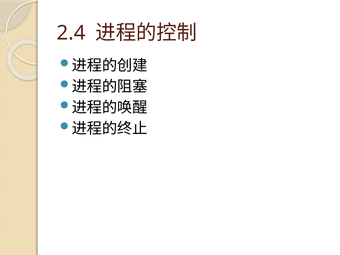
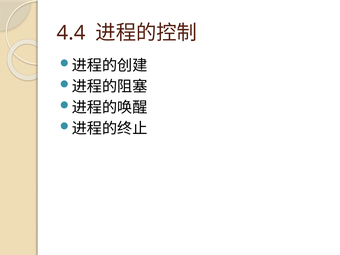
2.4: 2.4 -> 4.4
